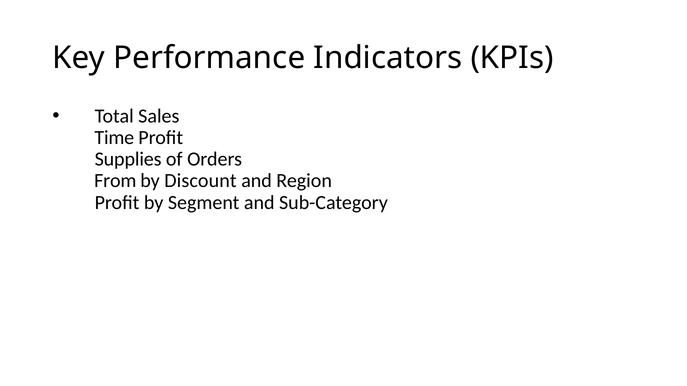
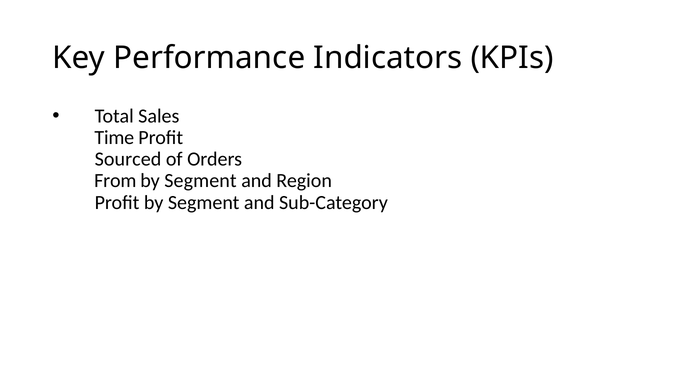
Supplies: Supplies -> Sourced
Discount at (200, 181): Discount -> Segment
